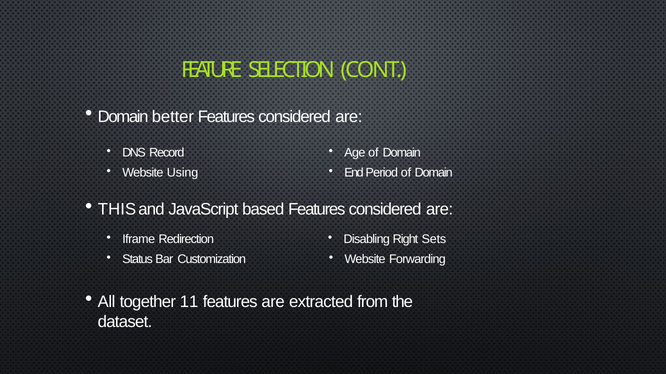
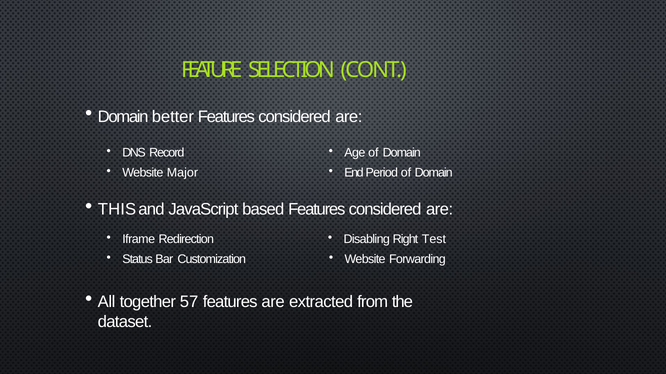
Using: Using -> Major
Sets: Sets -> Test
11: 11 -> 57
